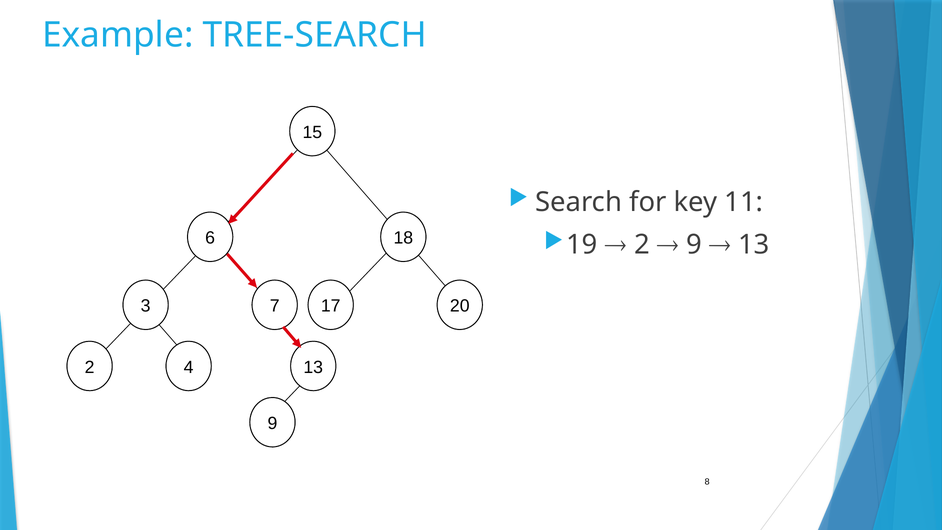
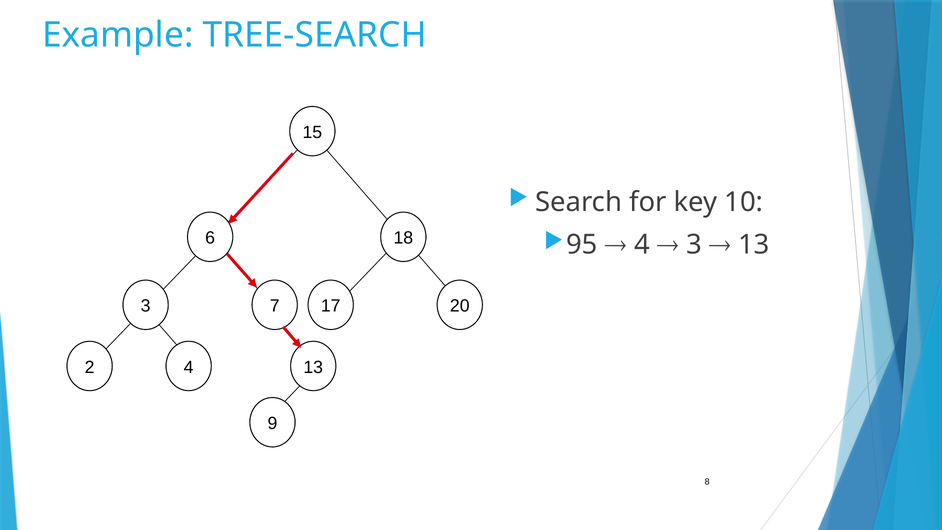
11: 11 -> 10
19: 19 -> 95
2 at (642, 245): 2 -> 4
9 at (694, 245): 9 -> 3
